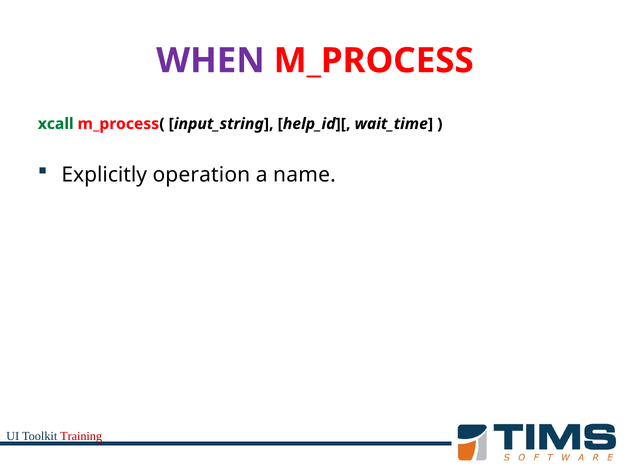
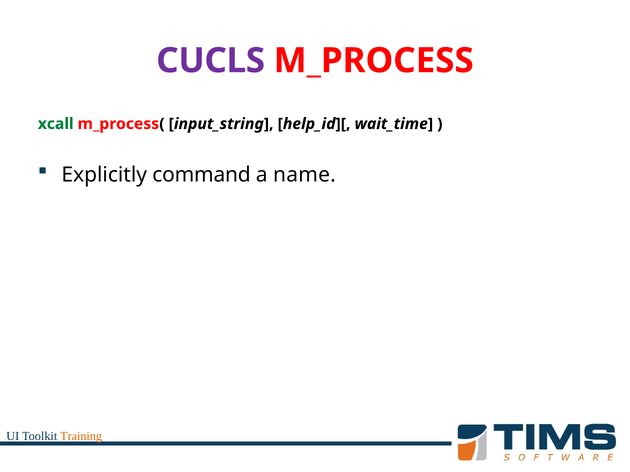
WHEN: WHEN -> CUCLS
operation: operation -> command
Training colour: red -> orange
